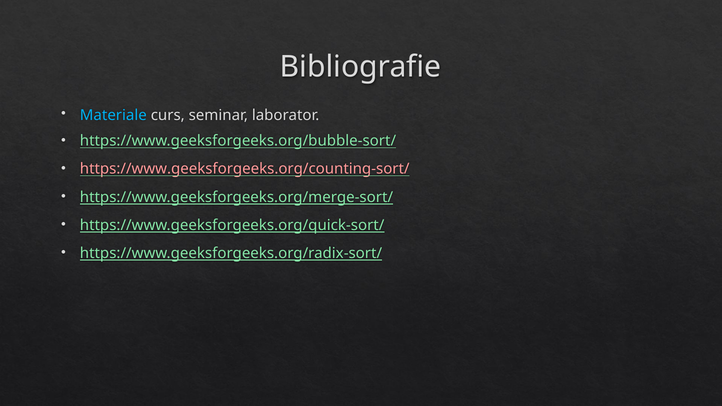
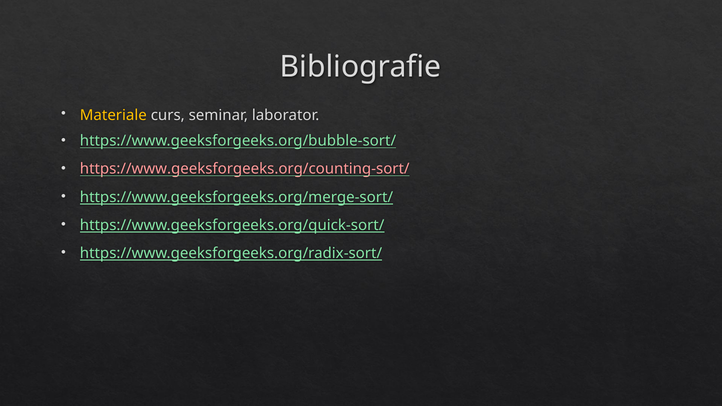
Materiale colour: light blue -> yellow
